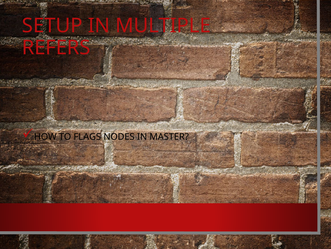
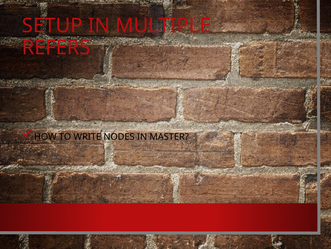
FLAGS: FLAGS -> WRITE
